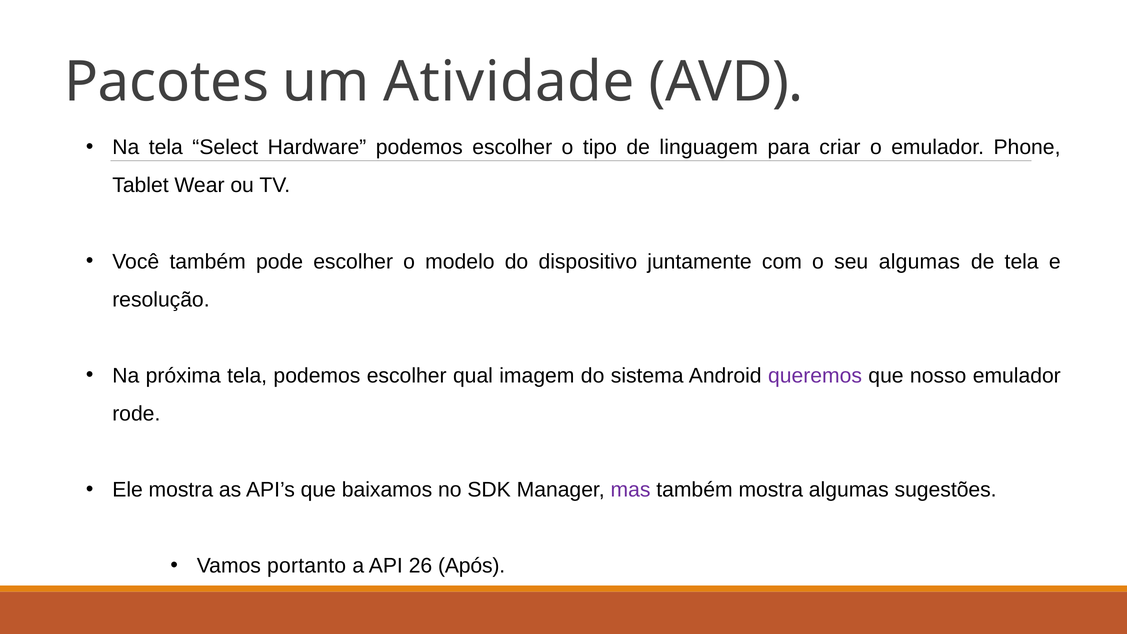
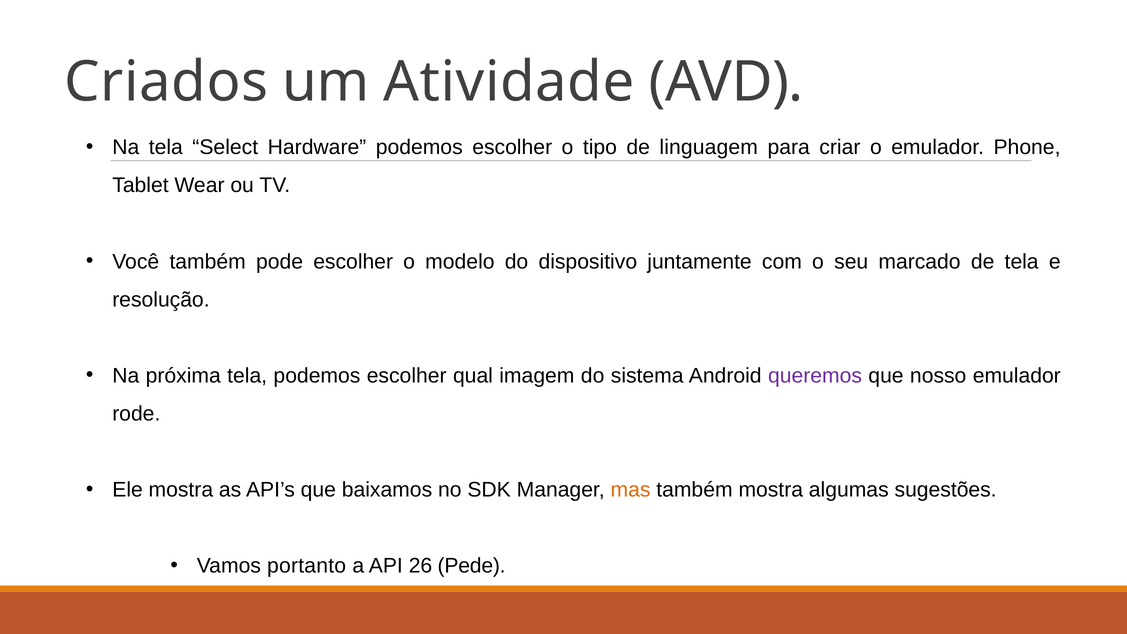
Pacotes: Pacotes -> Criados
seu algumas: algumas -> marcado
mas colour: purple -> orange
Após: Após -> Pede
